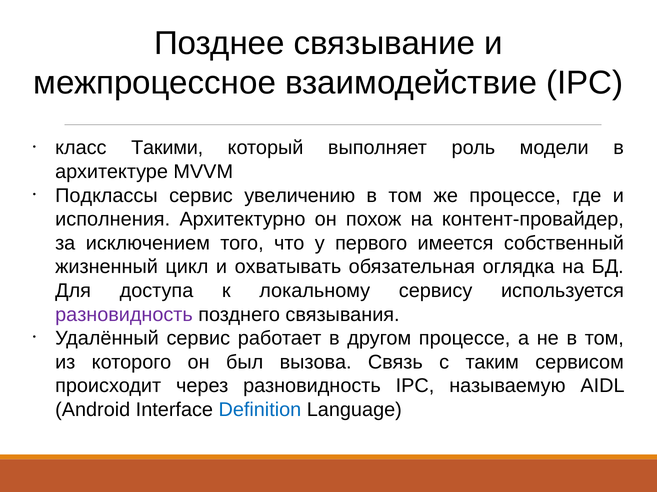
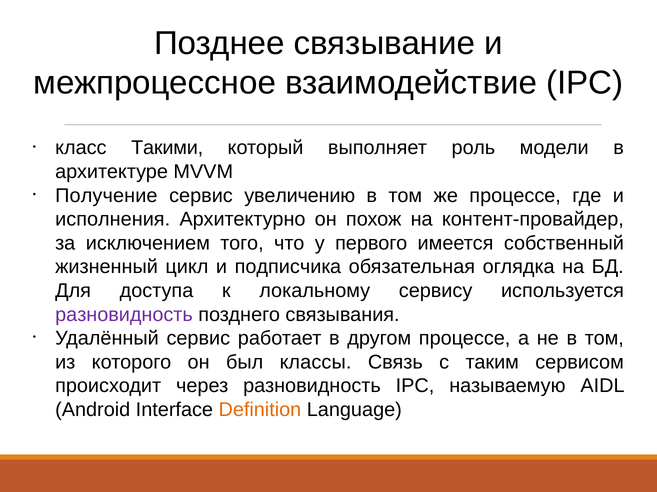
Подклассы: Подклассы -> Получение
охватывать: охватывать -> подписчика
вызова: вызова -> классы
Definition colour: blue -> orange
